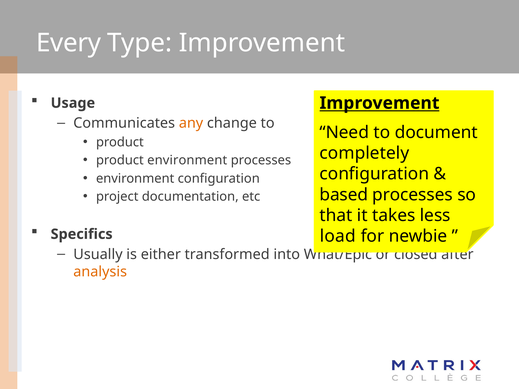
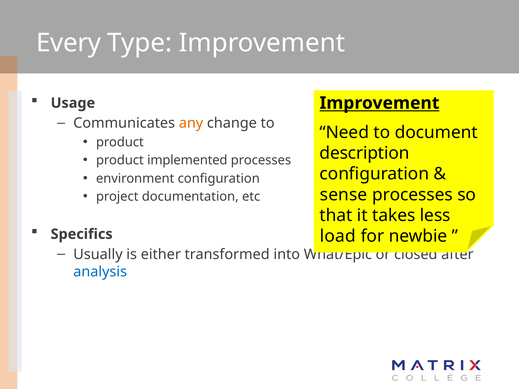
completely: completely -> description
product environment: environment -> implemented
based: based -> sense
analysis colour: orange -> blue
